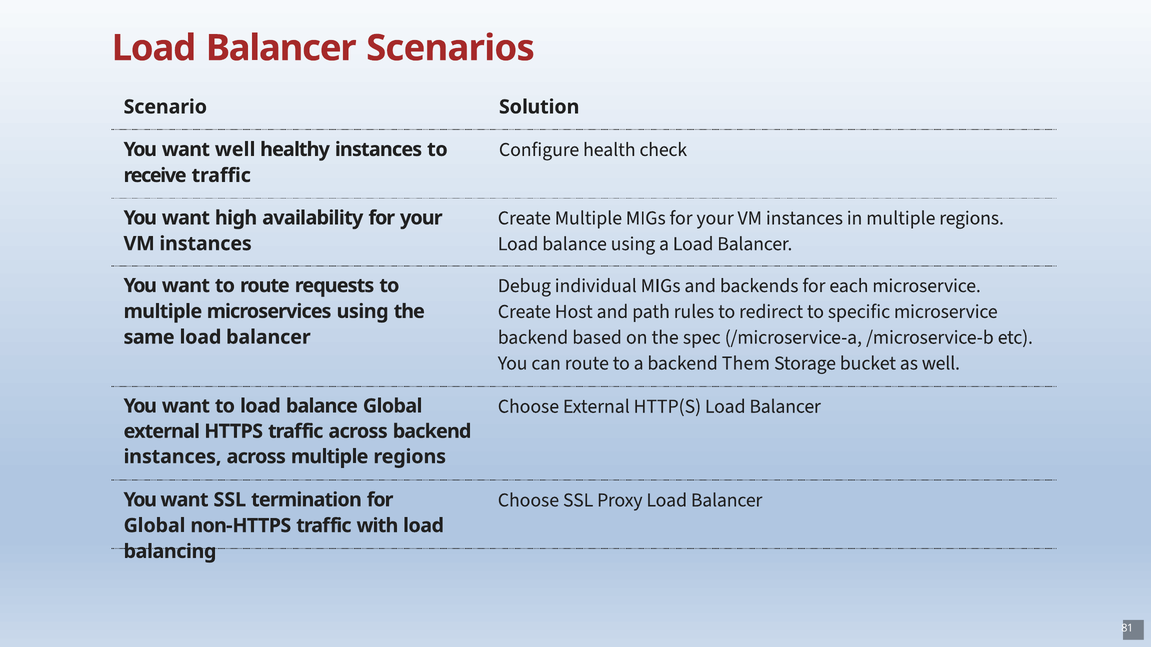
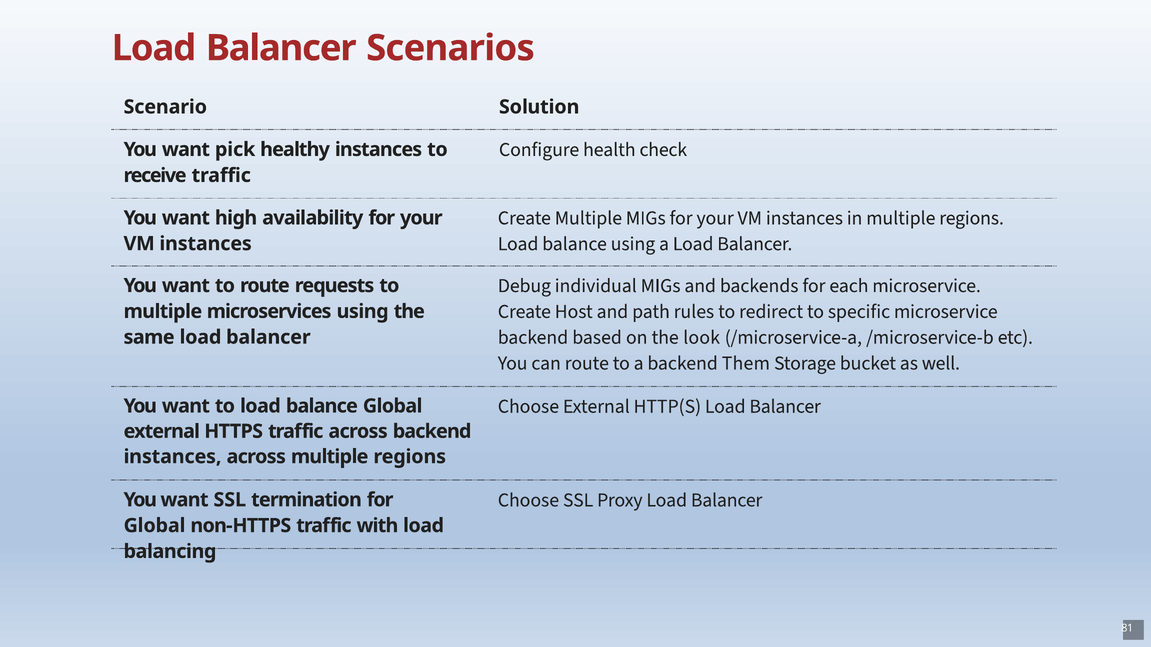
want well: well -> pick
spec: spec -> look
